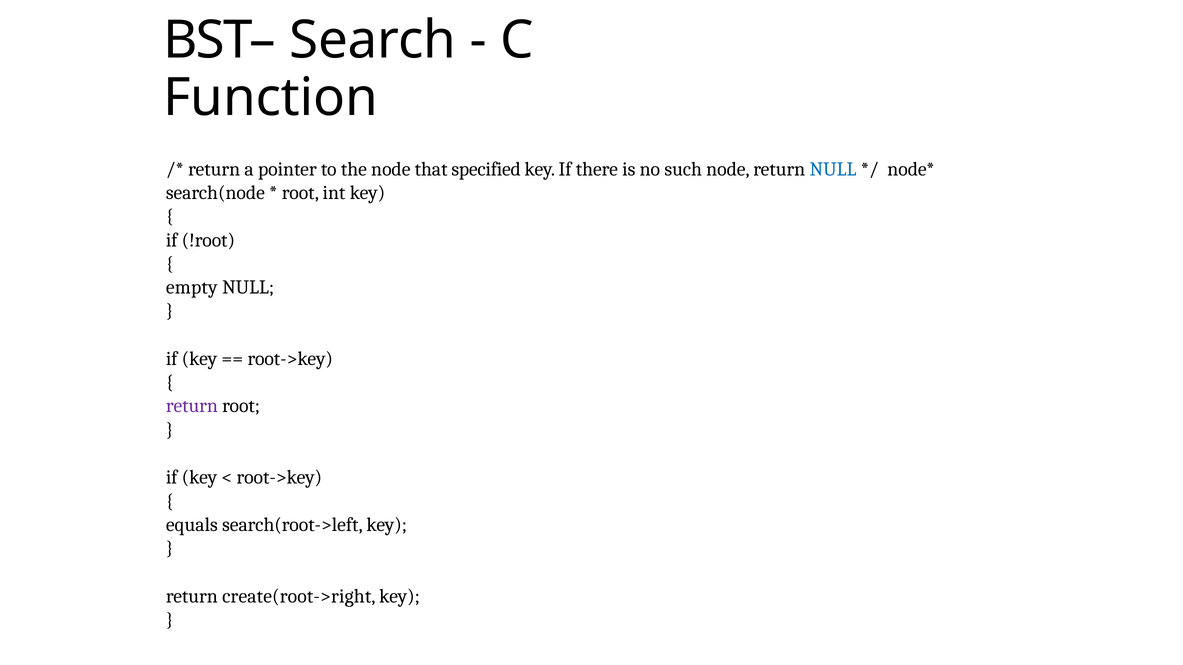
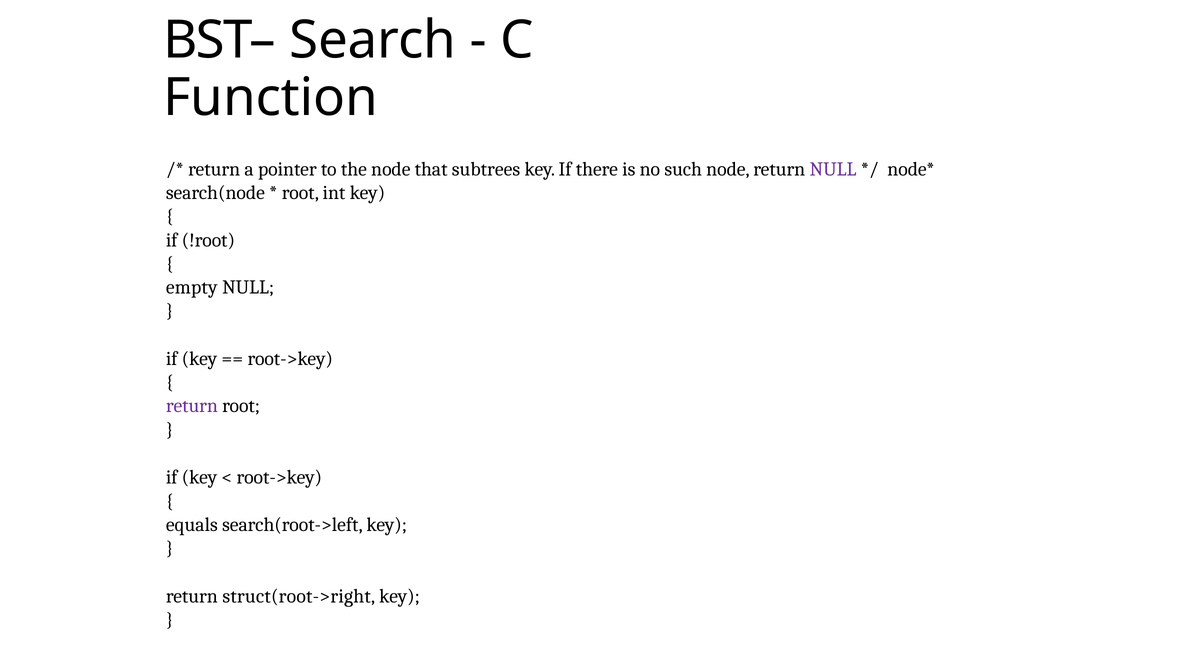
specified: specified -> subtrees
NULL at (833, 169) colour: blue -> purple
create(root->right: create(root->right -> struct(root->right
